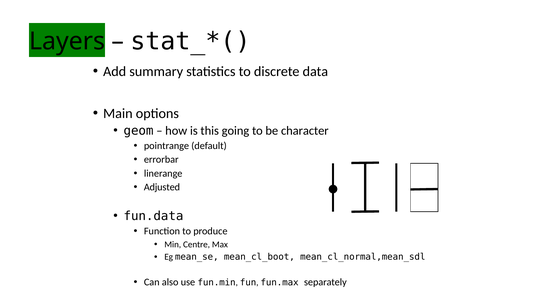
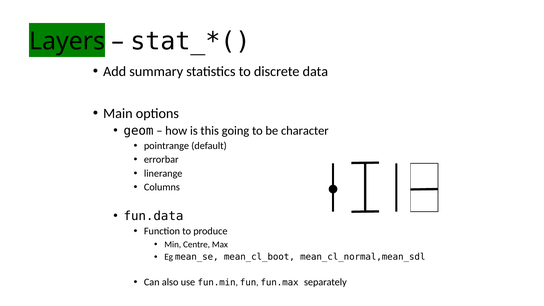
Adjusted: Adjusted -> Columns
